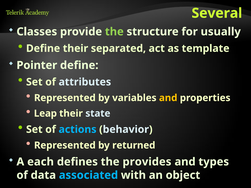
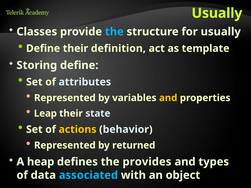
Several at (217, 13): Several -> Usually
the at (114, 32) colour: light green -> light blue
separated: separated -> definition
Pointer: Pointer -> Storing
actions colour: light blue -> yellow
each: each -> heap
